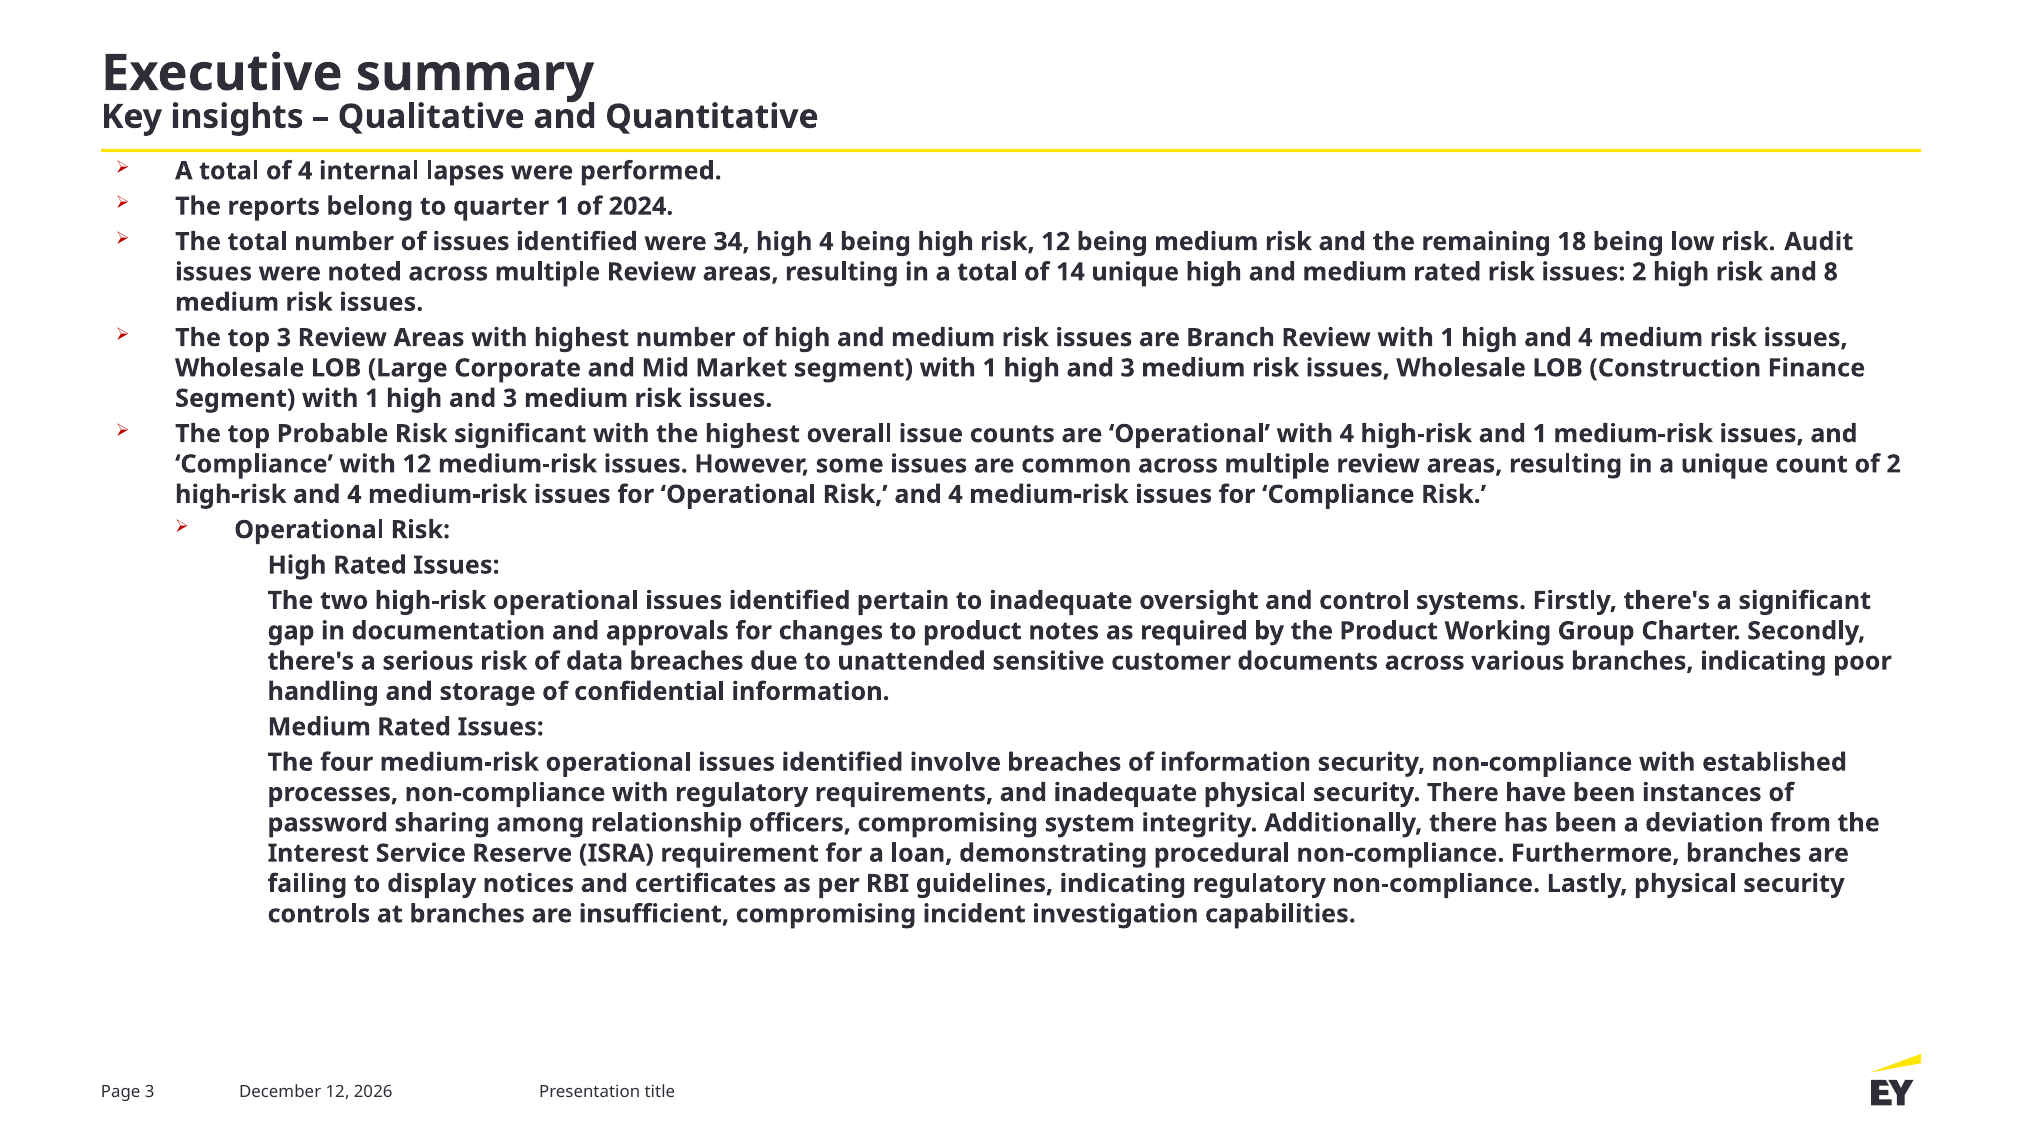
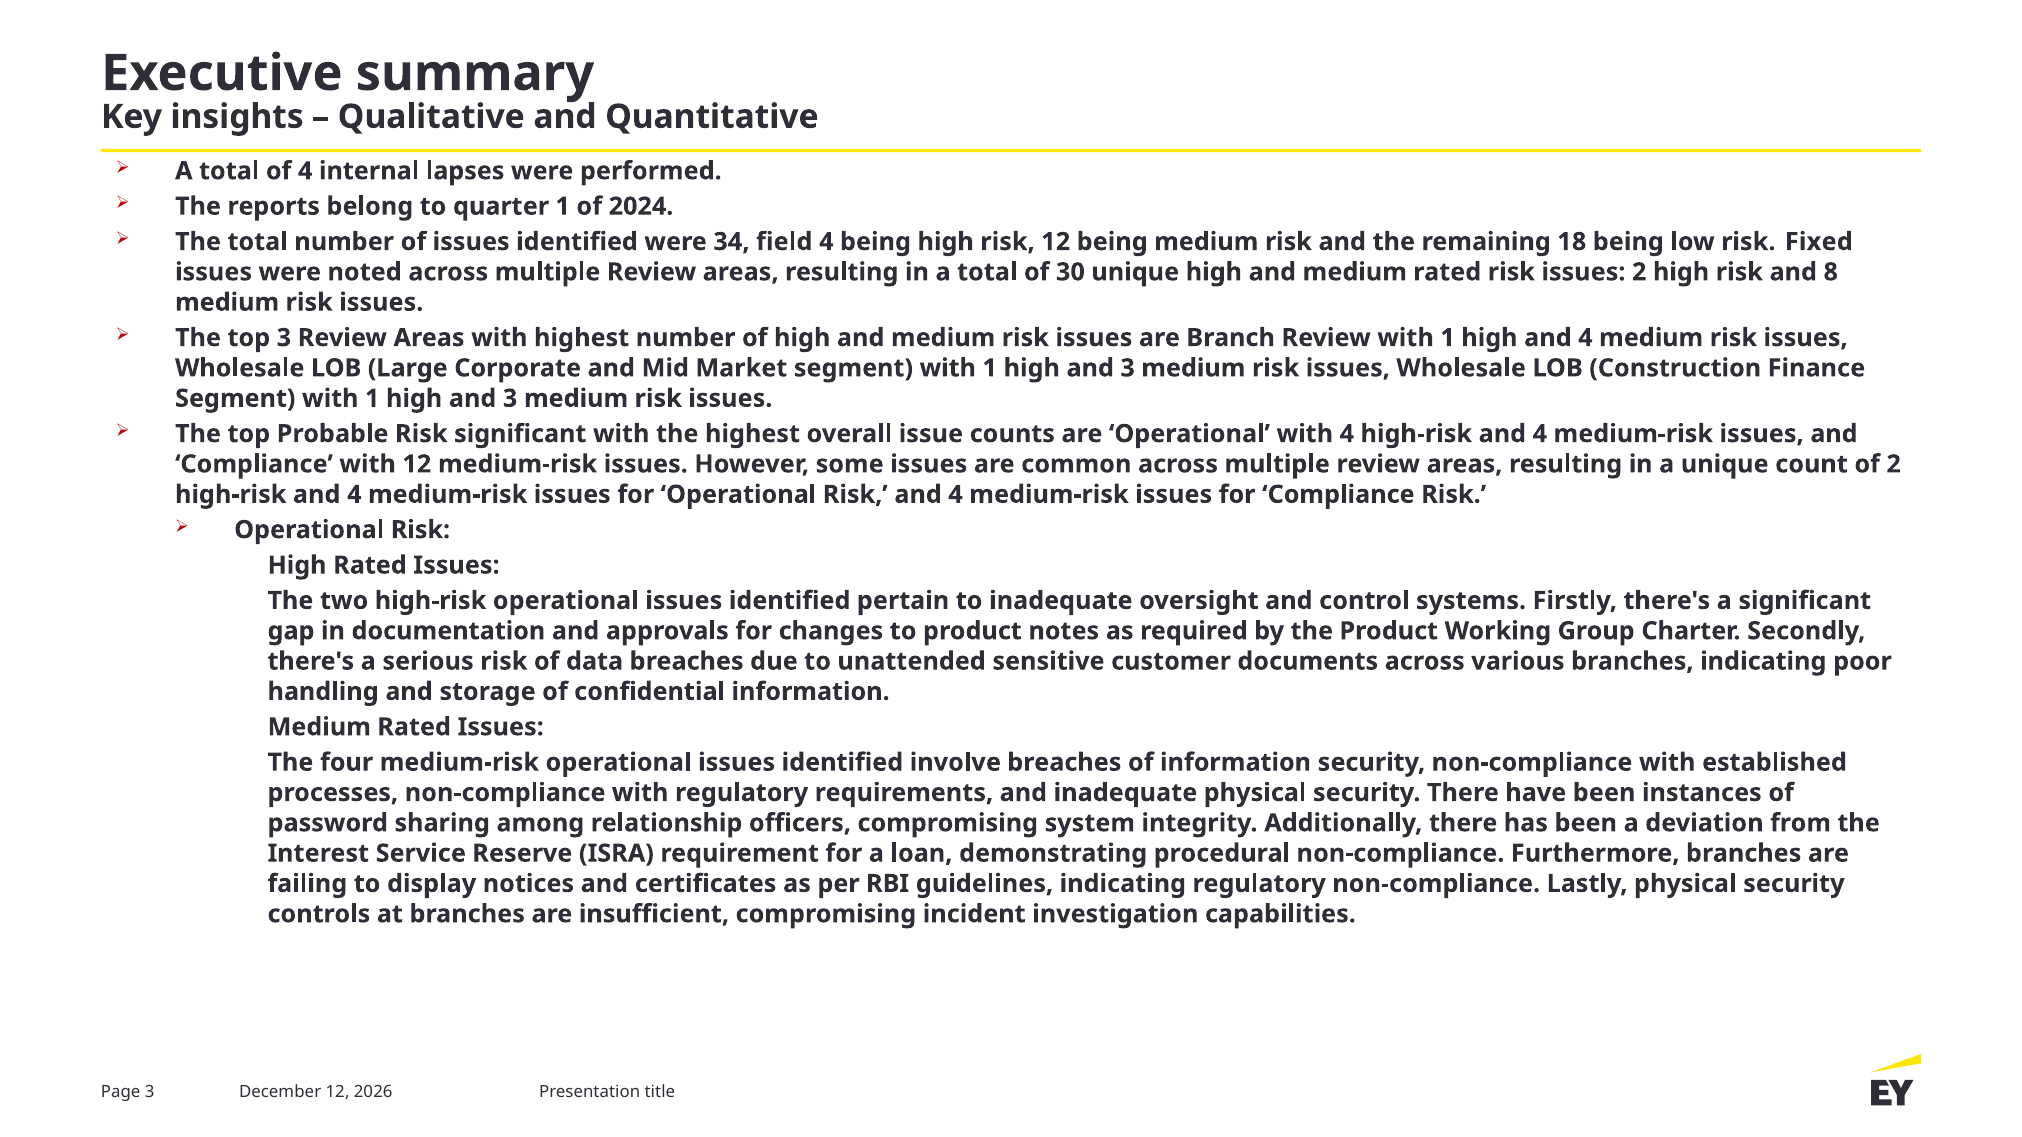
34 high: high -> field
Audit: Audit -> Fixed
14: 14 -> 30
4 high-risk and 1: 1 -> 4
